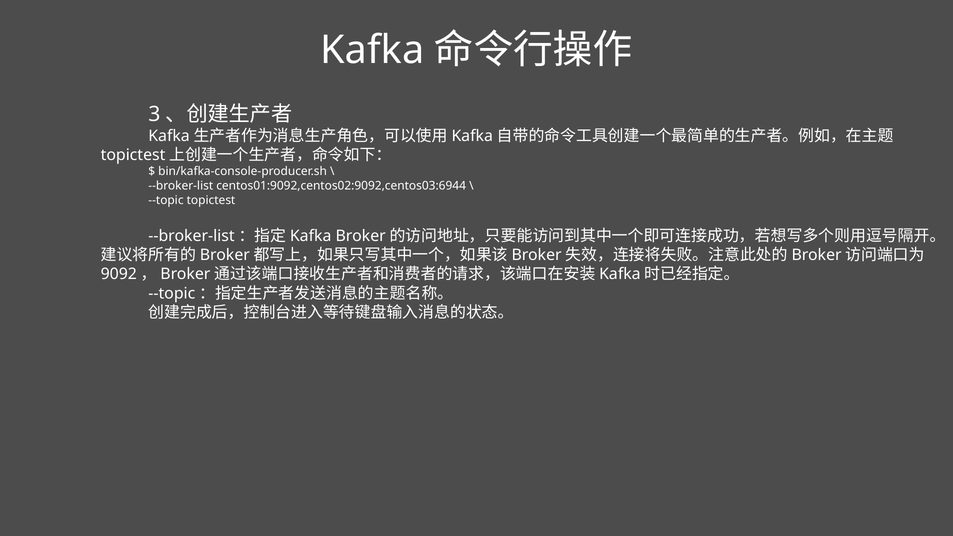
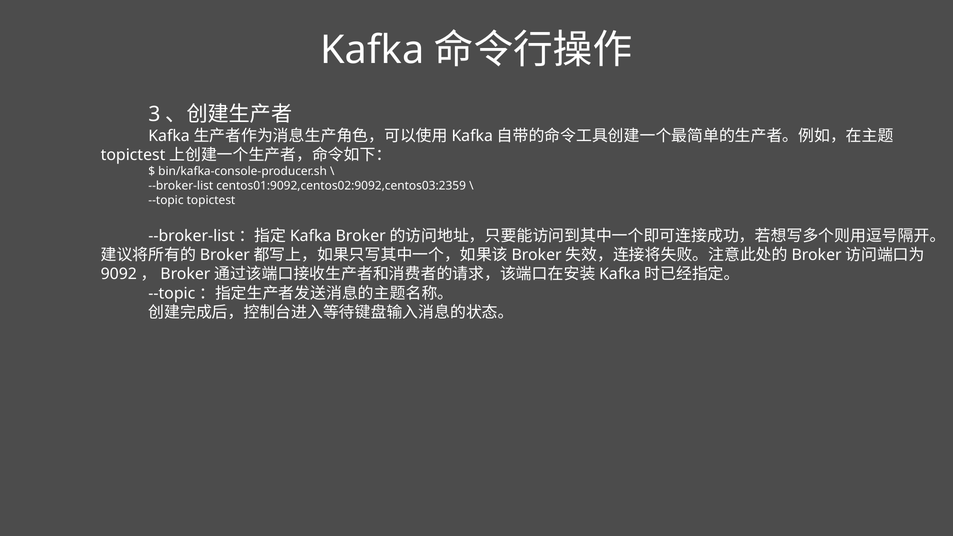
centos01:9092,centos02:9092,centos03:6944: centos01:9092,centos02:9092,centos03:6944 -> centos01:9092,centos02:9092,centos03:2359
